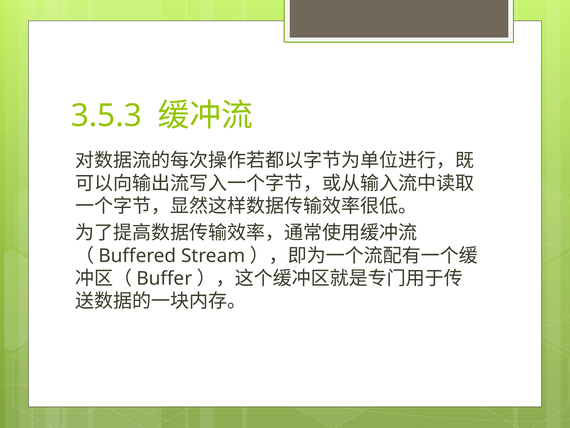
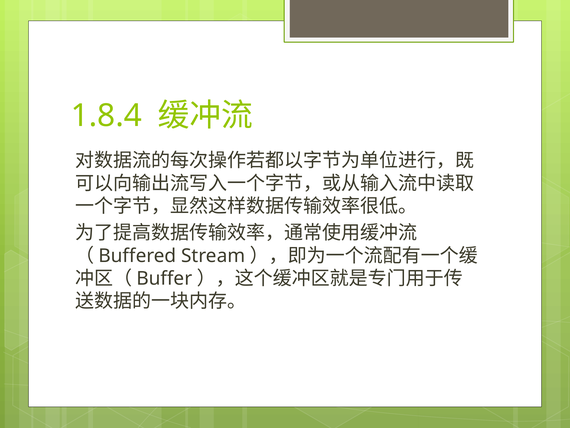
3.5.3: 3.5.3 -> 1.8.4
